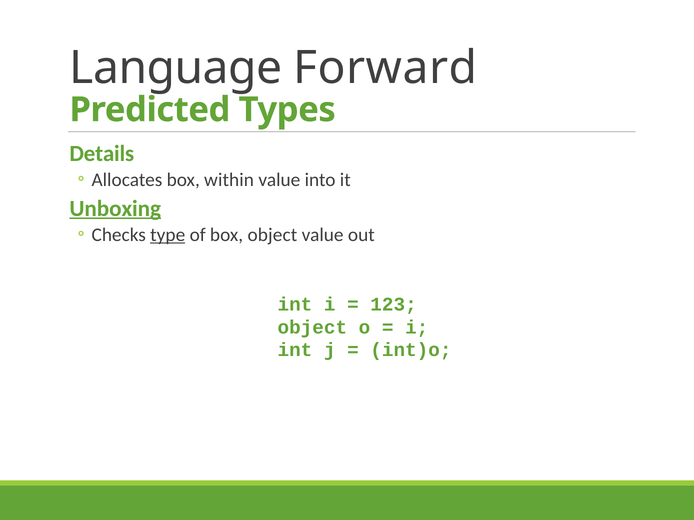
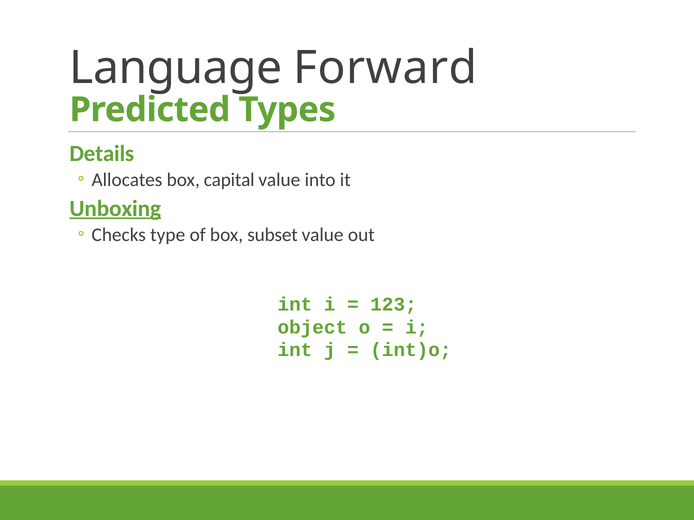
within: within -> capital
type underline: present -> none
box object: object -> subset
